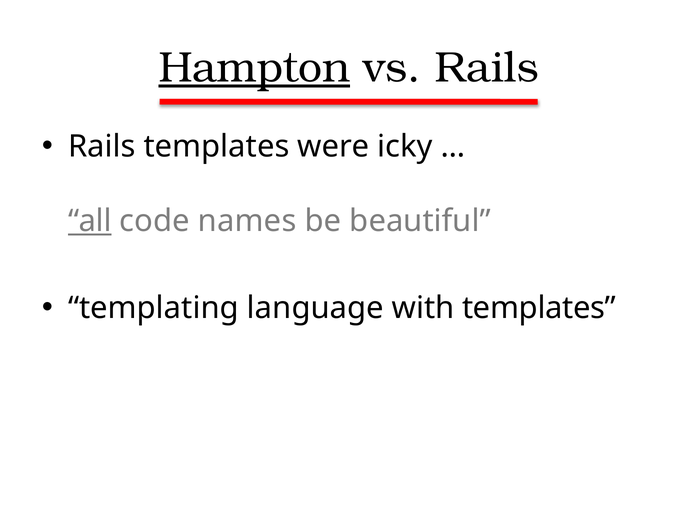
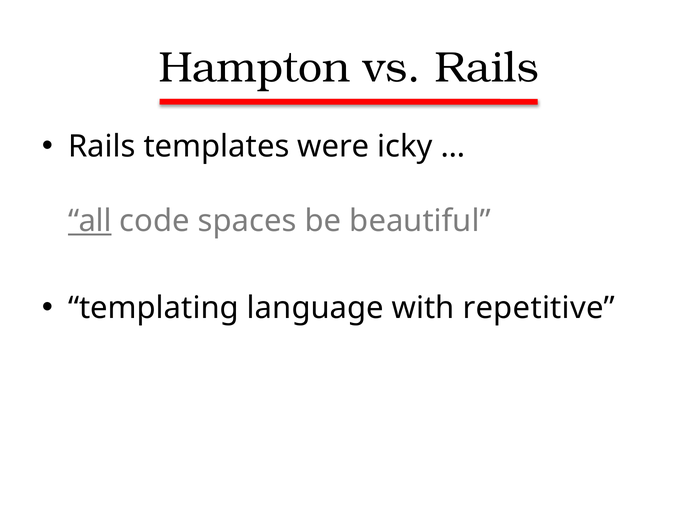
Hampton underline: present -> none
names: names -> spaces
with templates: templates -> repetitive
